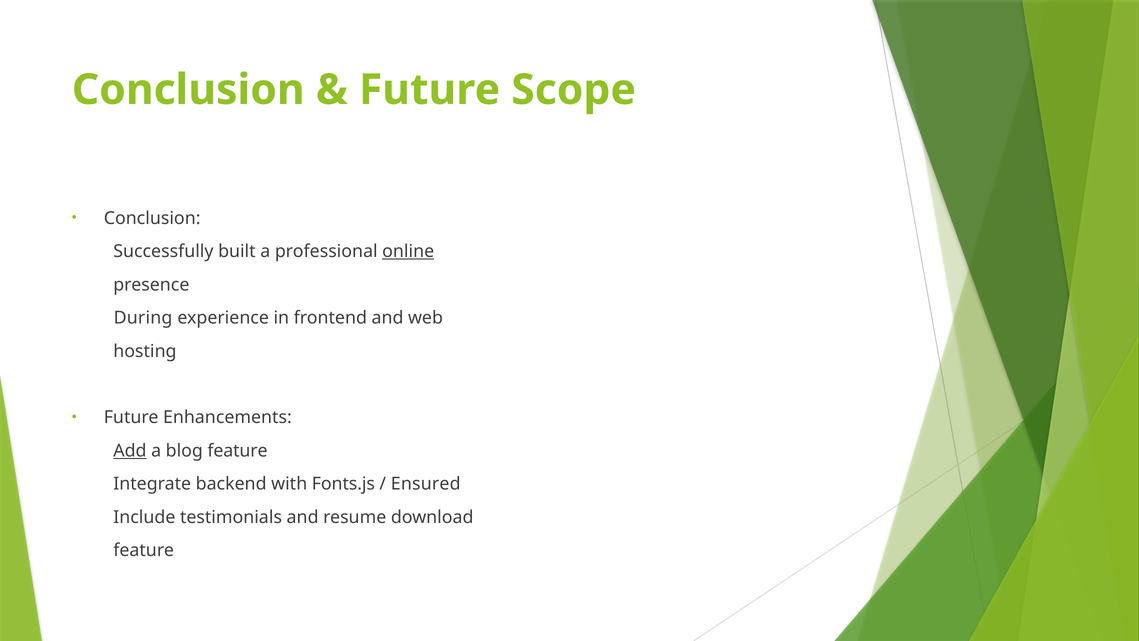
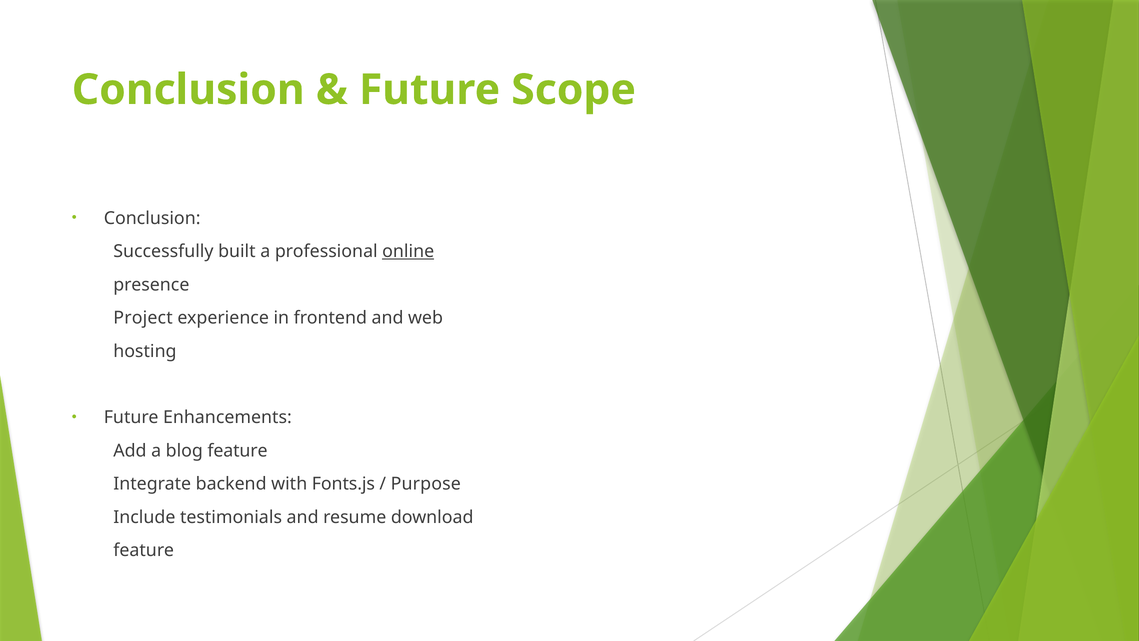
During: During -> Project
Add underline: present -> none
Ensured: Ensured -> Purpose
